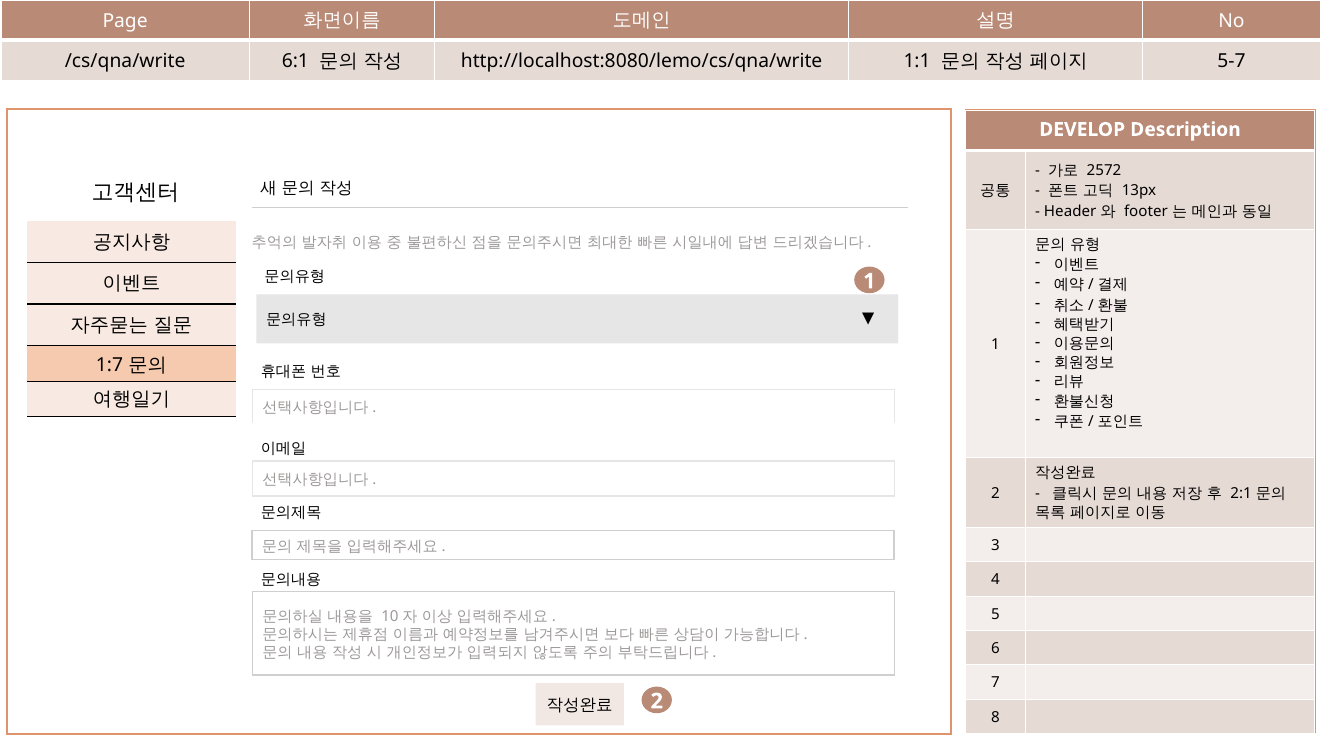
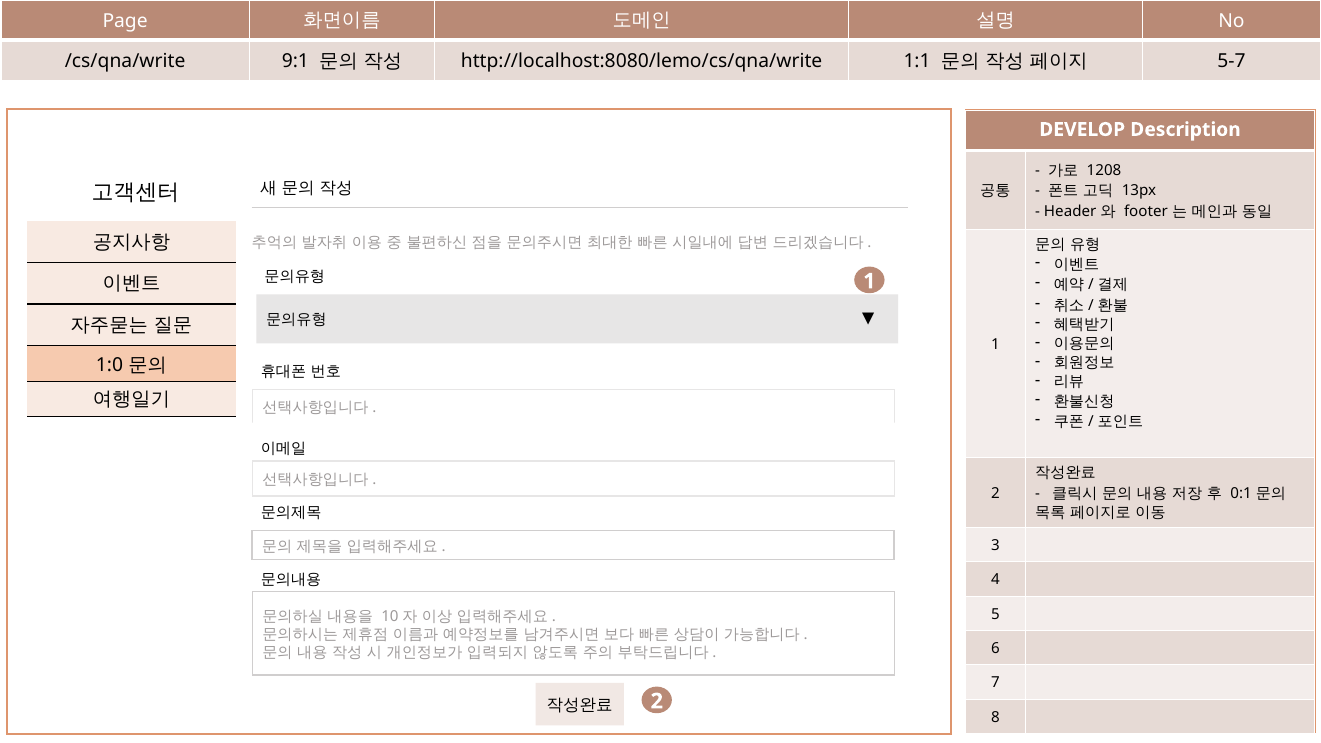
6:1: 6:1 -> 9:1
2572: 2572 -> 1208
1:7: 1:7 -> 1:0
2:1: 2:1 -> 0:1
